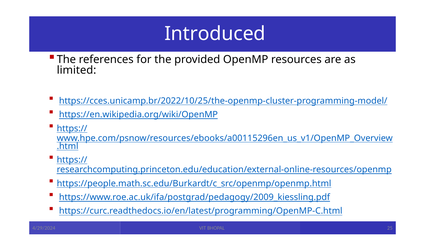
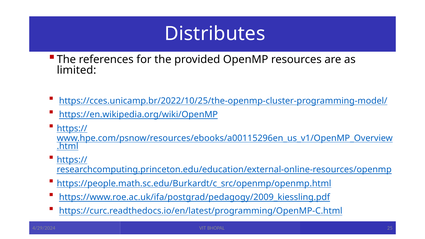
Introduced: Introduced -> Distributes
